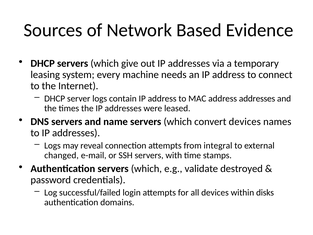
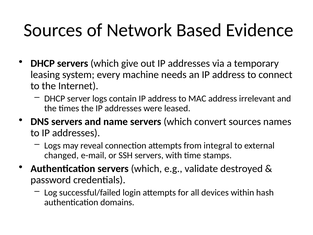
address addresses: addresses -> irrelevant
convert devices: devices -> sources
disks: disks -> hash
